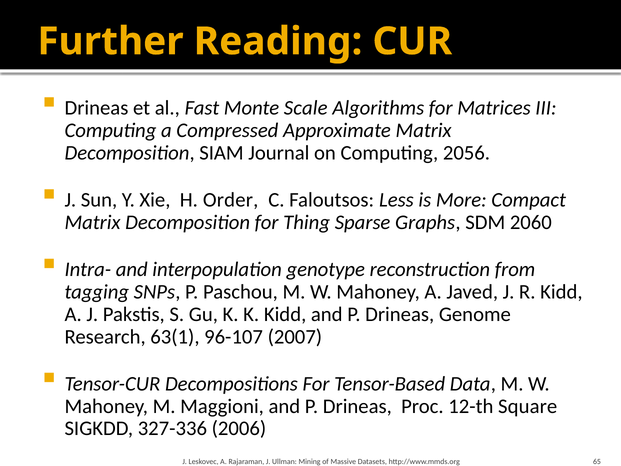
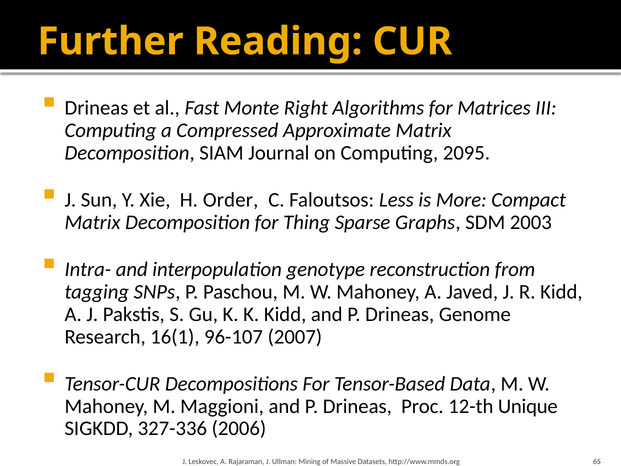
Scale: Scale -> Right
2056: 2056 -> 2095
2060: 2060 -> 2003
63(1: 63(1 -> 16(1
Square: Square -> Unique
